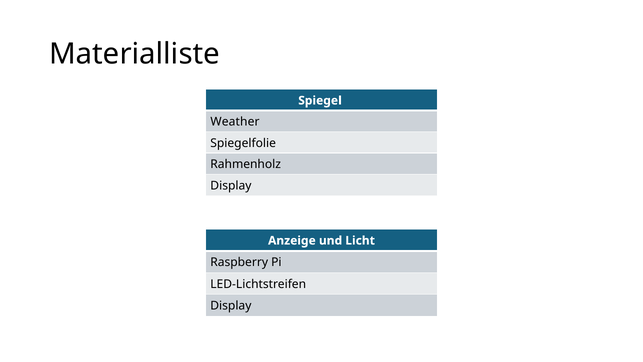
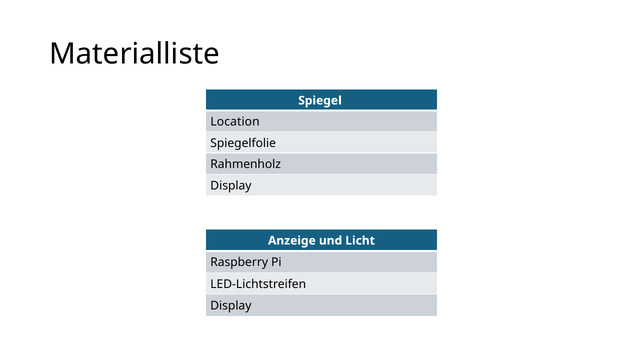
Weather: Weather -> Location
